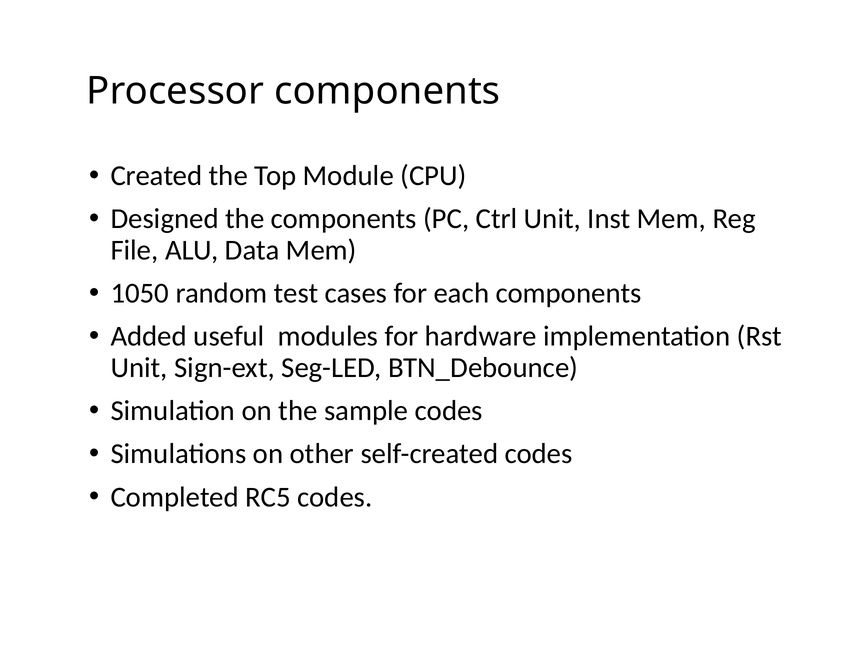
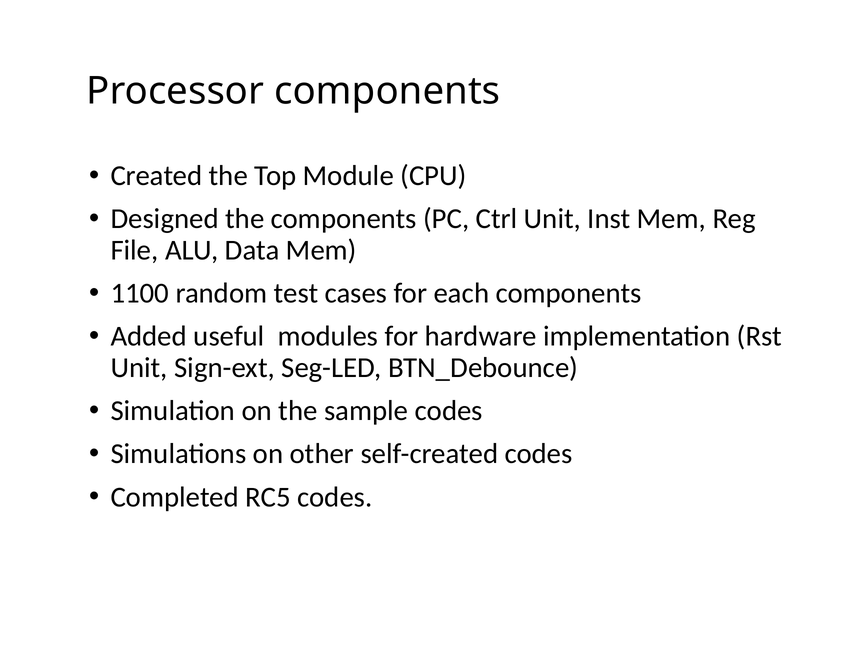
1050: 1050 -> 1100
